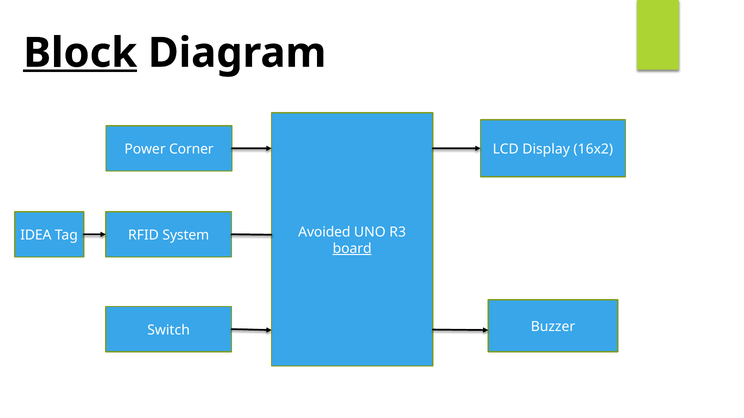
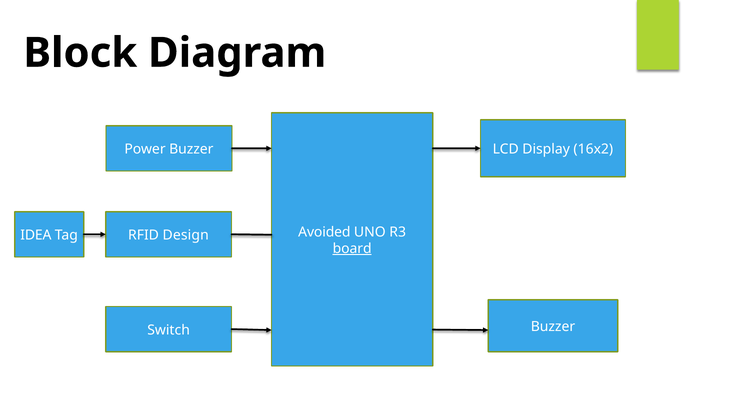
Block underline: present -> none
Power Corner: Corner -> Buzzer
System: System -> Design
